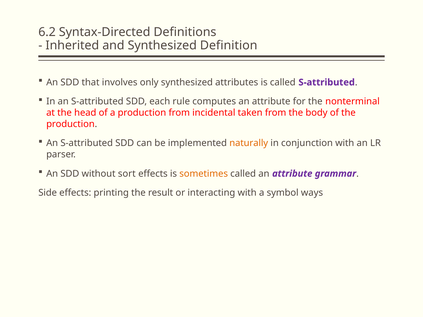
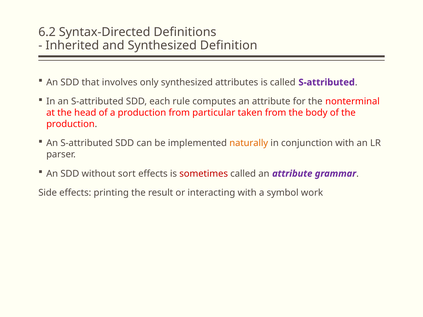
incidental: incidental -> particular
sometimes colour: orange -> red
ways: ways -> work
